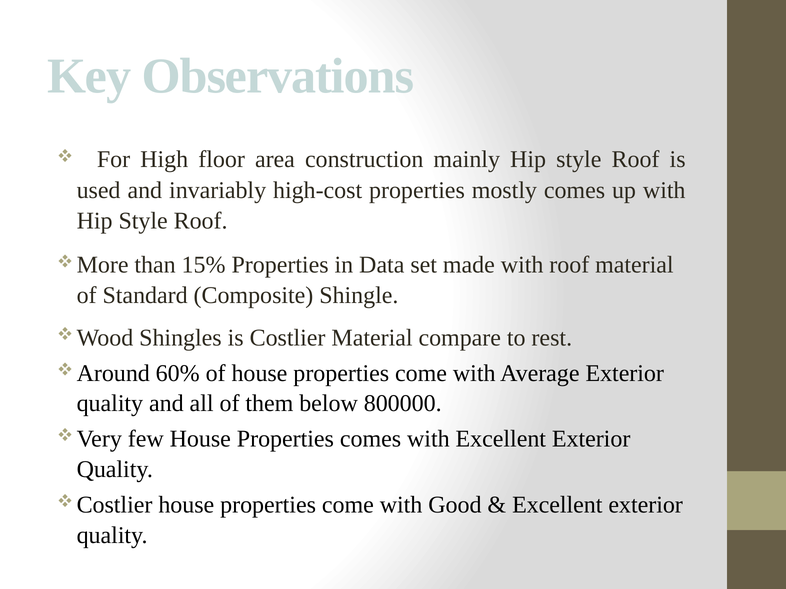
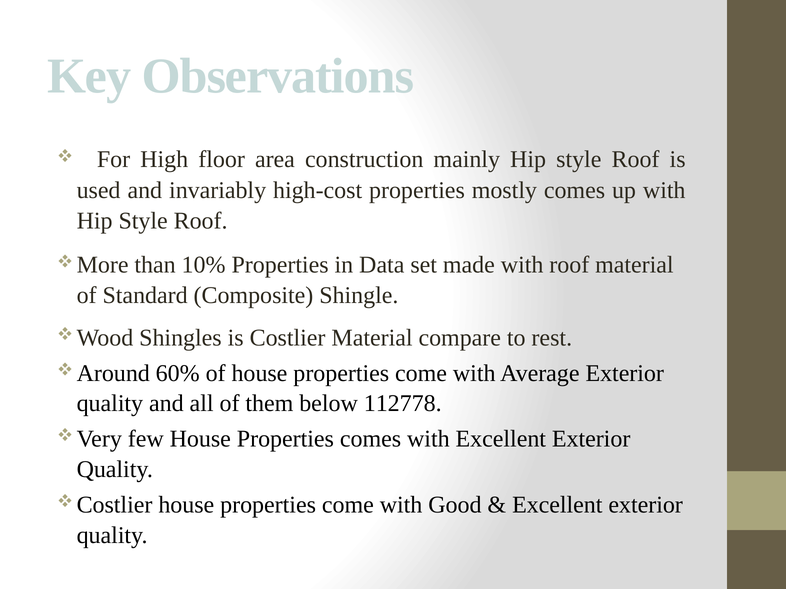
15%: 15% -> 10%
800000: 800000 -> 112778
